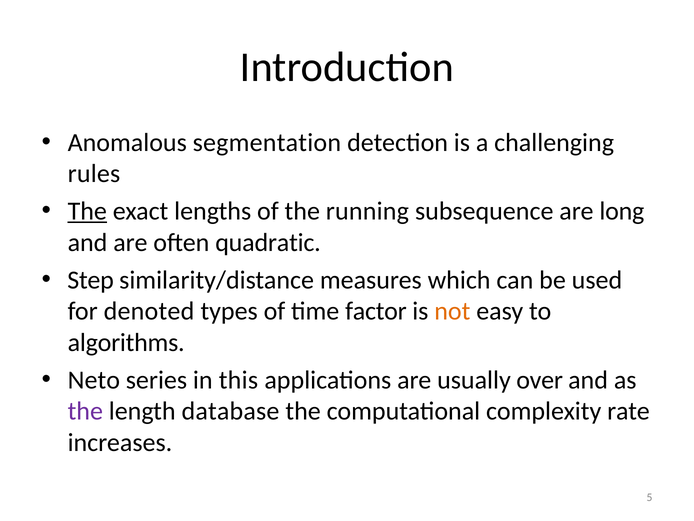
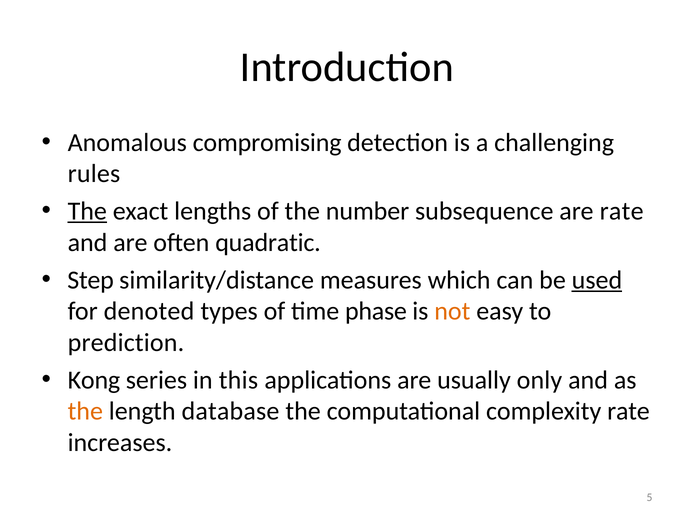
segmentation: segmentation -> compromising
running: running -> number
are long: long -> rate
used underline: none -> present
factor: factor -> phase
algorithms: algorithms -> prediction
Neto: Neto -> Kong
over: over -> only
the at (85, 411) colour: purple -> orange
